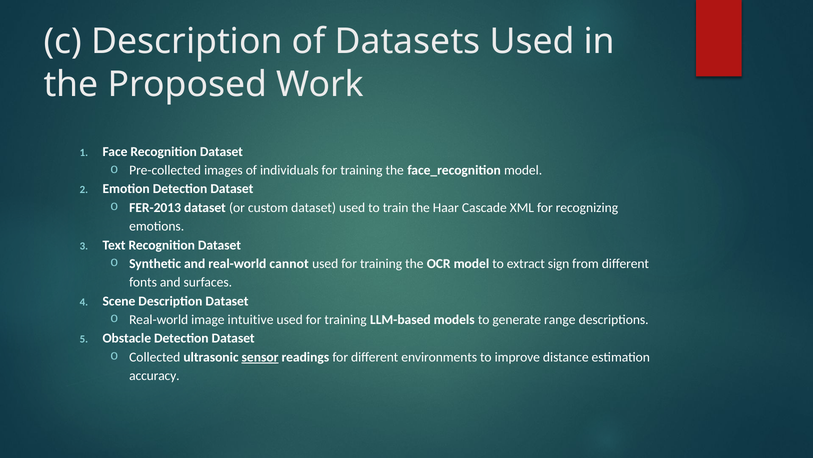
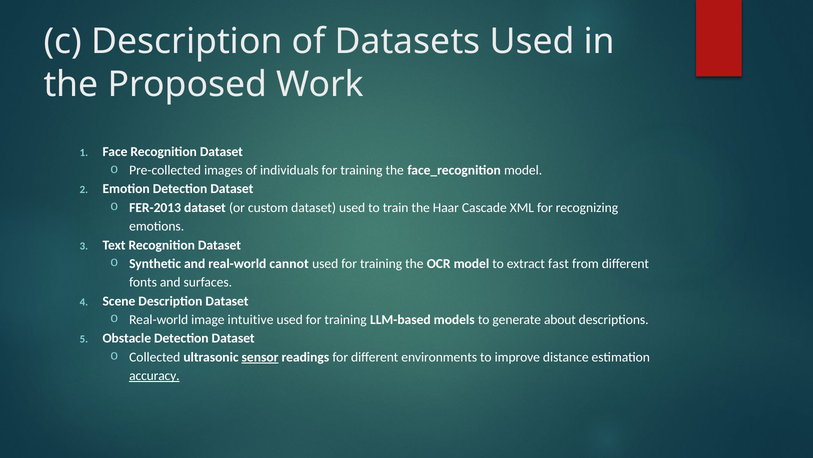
sign: sign -> fast
range: range -> about
accuracy underline: none -> present
